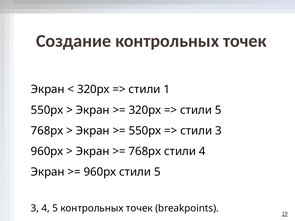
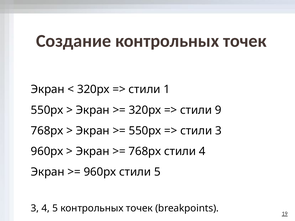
5 at (218, 110): 5 -> 9
